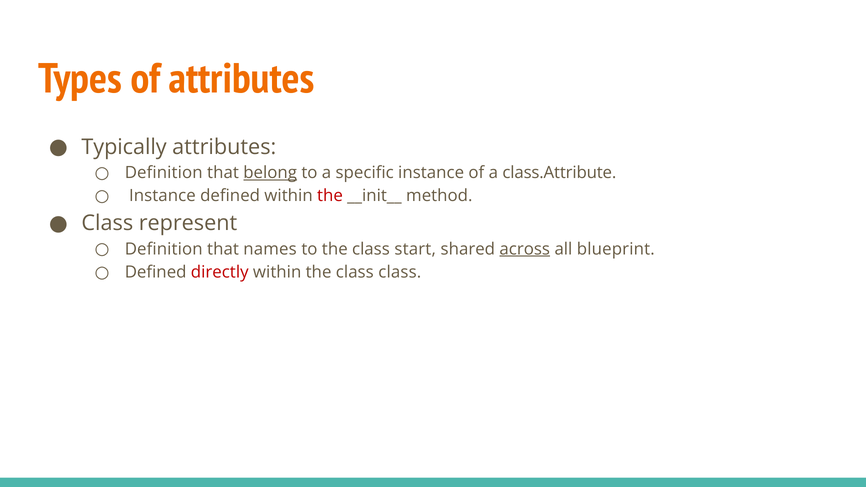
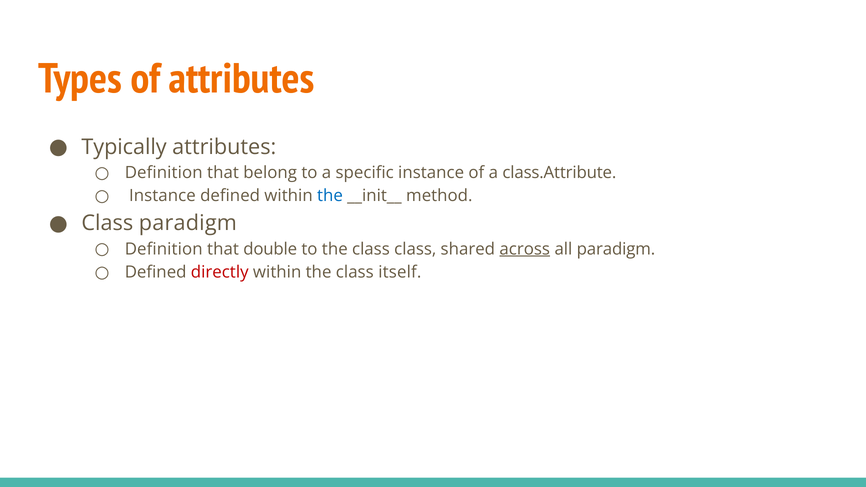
belong underline: present -> none
the at (330, 196) colour: red -> blue
Class represent: represent -> paradigm
names: names -> double
class start: start -> class
all blueprint: blueprint -> paradigm
class class: class -> itself
